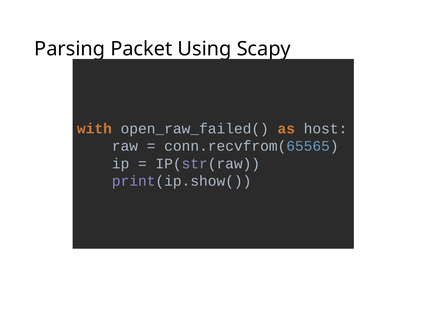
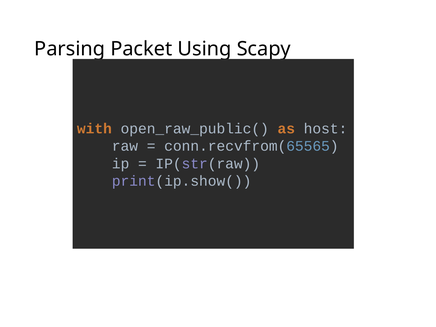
open_raw_failed(: open_raw_failed( -> open_raw_public(
